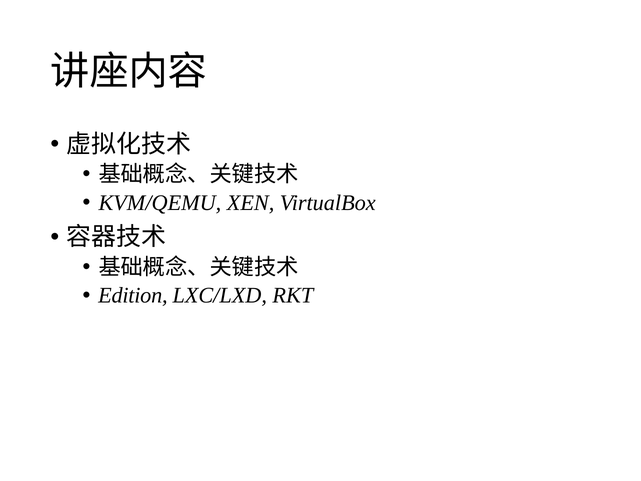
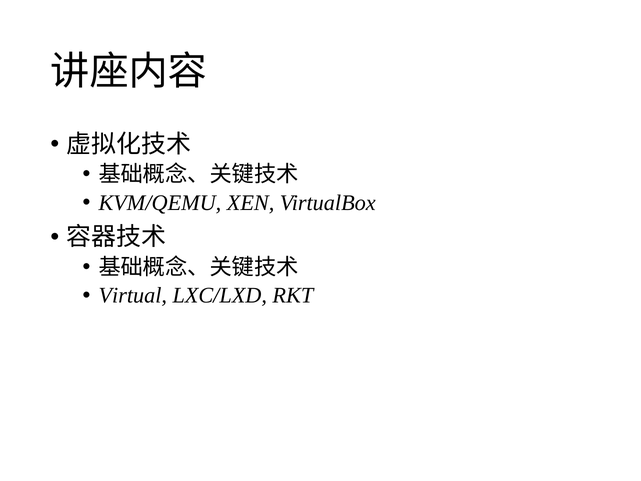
Edition: Edition -> Virtual
